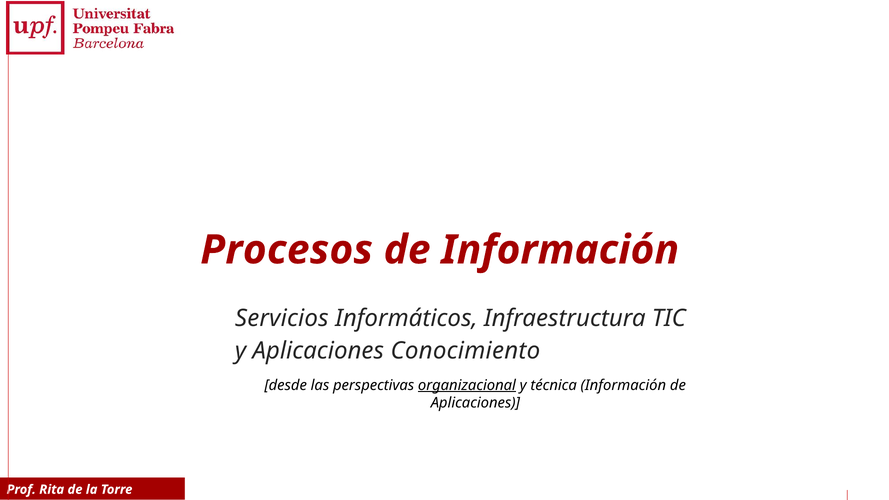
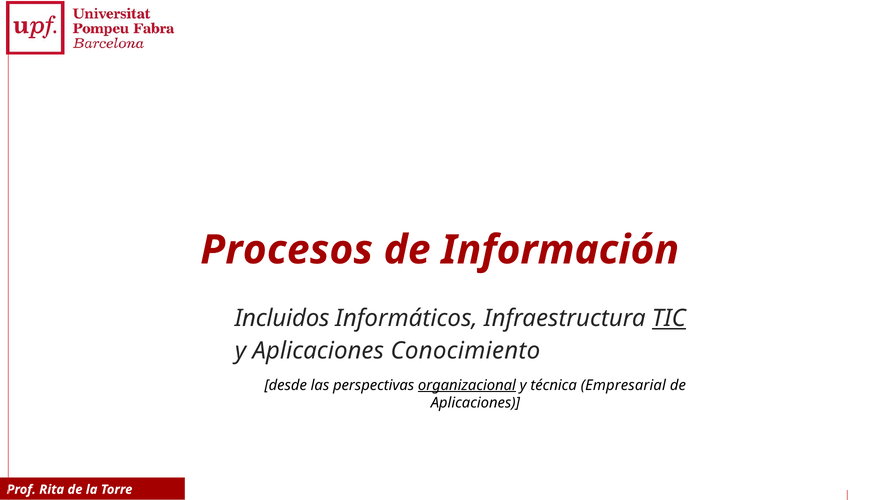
Servicios: Servicios -> Incluidos
TIC underline: none -> present
técnica Información: Información -> Empresarial
